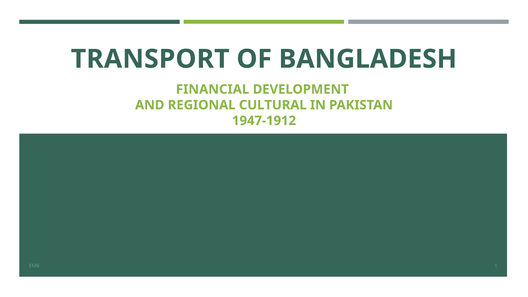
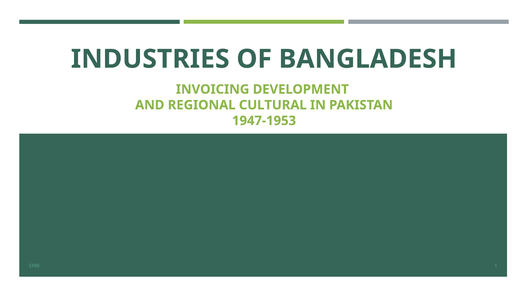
TRANSPORT: TRANSPORT -> INDUSTRIES
FINANCIAL: FINANCIAL -> INVOICING
1947-1912: 1947-1912 -> 1947-1953
